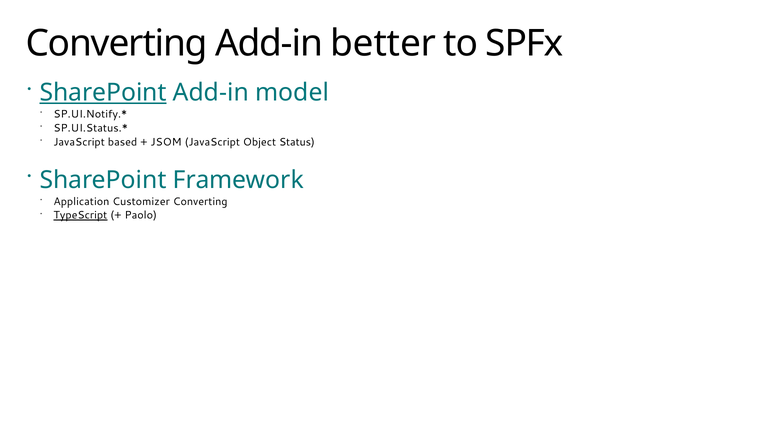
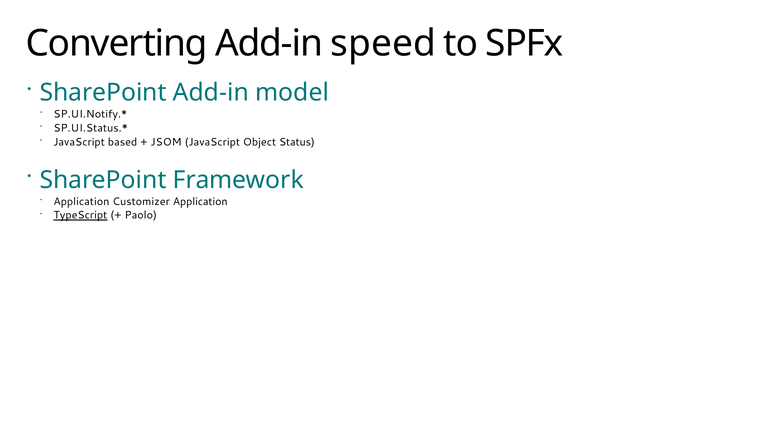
better: better -> speed
SharePoint at (103, 93) underline: present -> none
Customizer Converting: Converting -> Application
